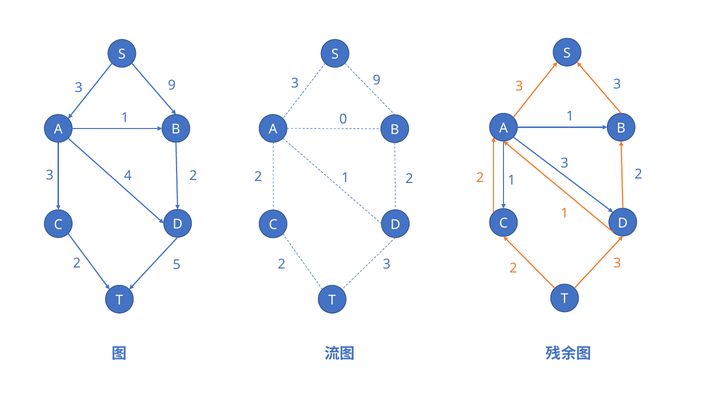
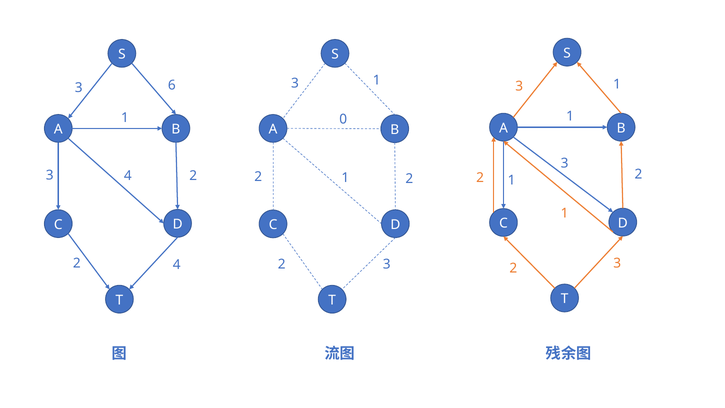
9 at (377, 80): 9 -> 1
3 at (617, 84): 3 -> 1
9 at (172, 85): 9 -> 6
2 5: 5 -> 4
